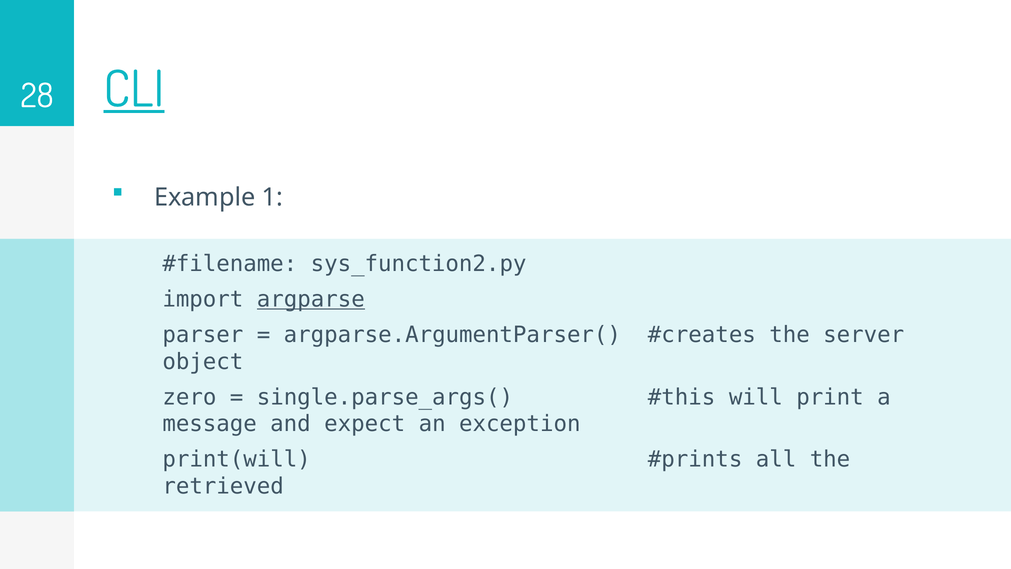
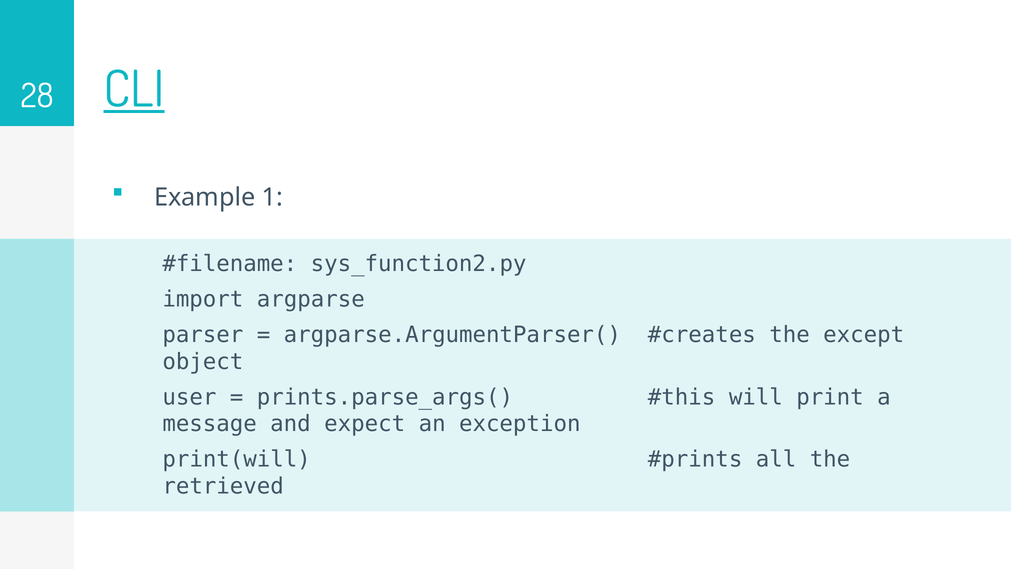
argparse underline: present -> none
server: server -> except
zero: zero -> user
single.parse_args(: single.parse_args( -> prints.parse_args(
